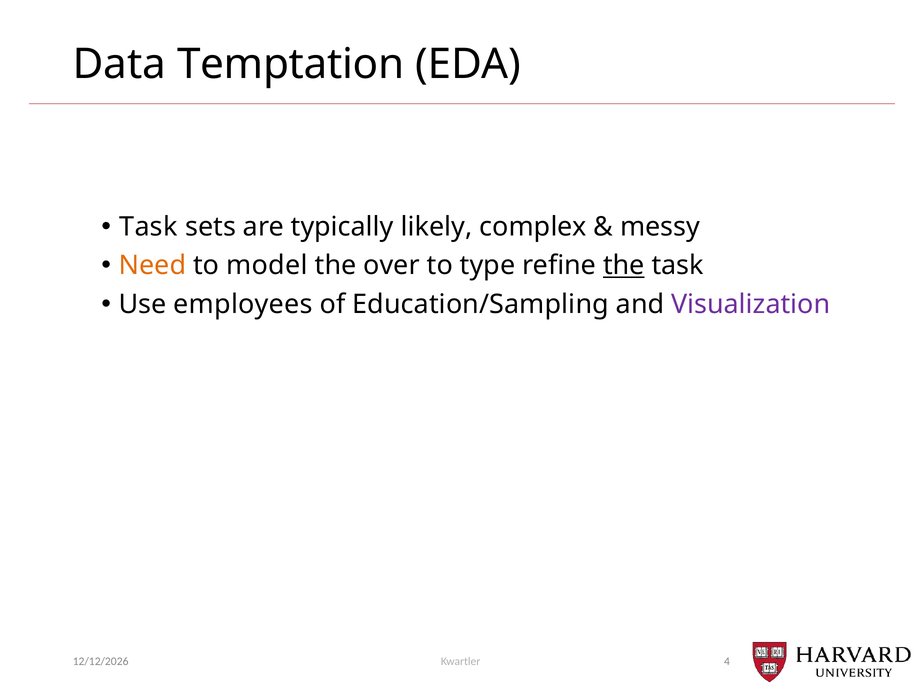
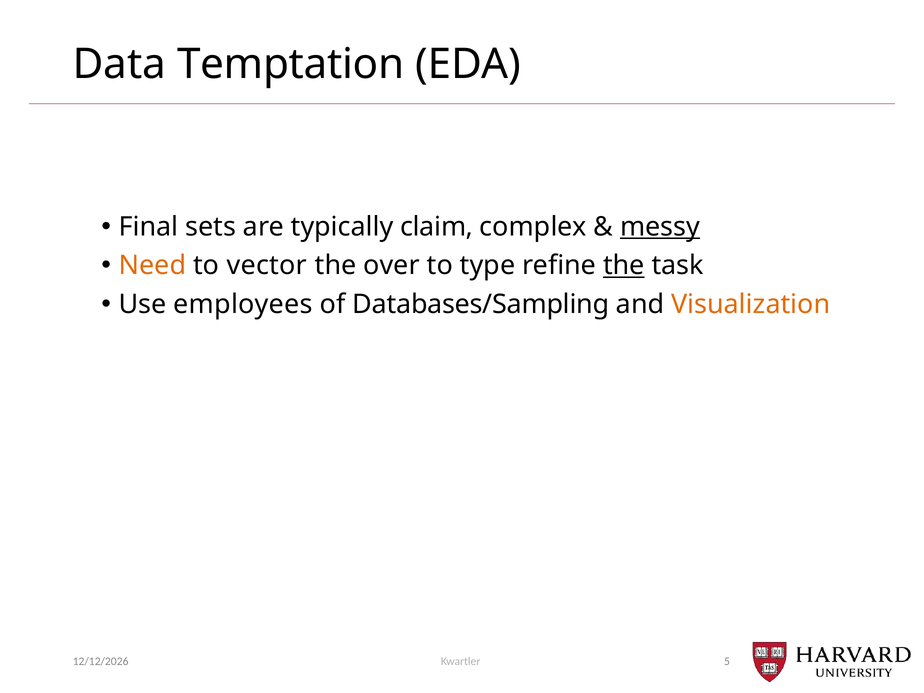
Task at (148, 227): Task -> Final
likely: likely -> claim
messy underline: none -> present
model: model -> vector
Education/Sampling: Education/Sampling -> Databases/Sampling
Visualization colour: purple -> orange
4: 4 -> 5
